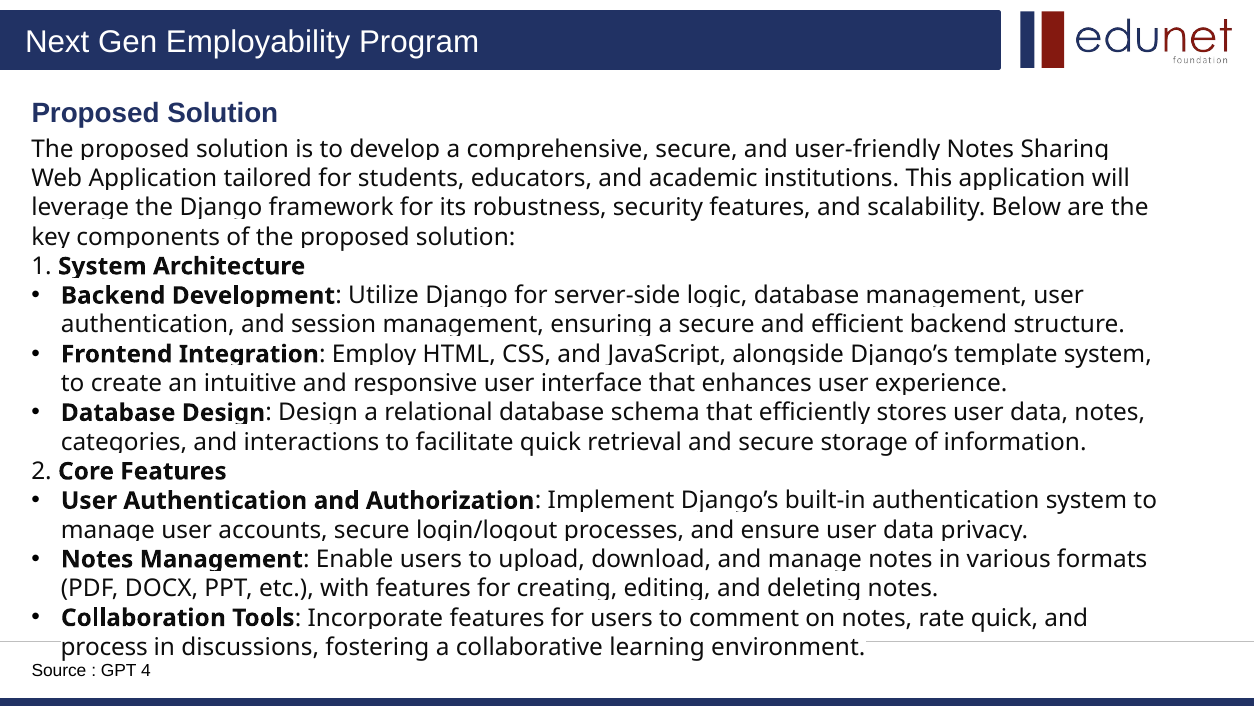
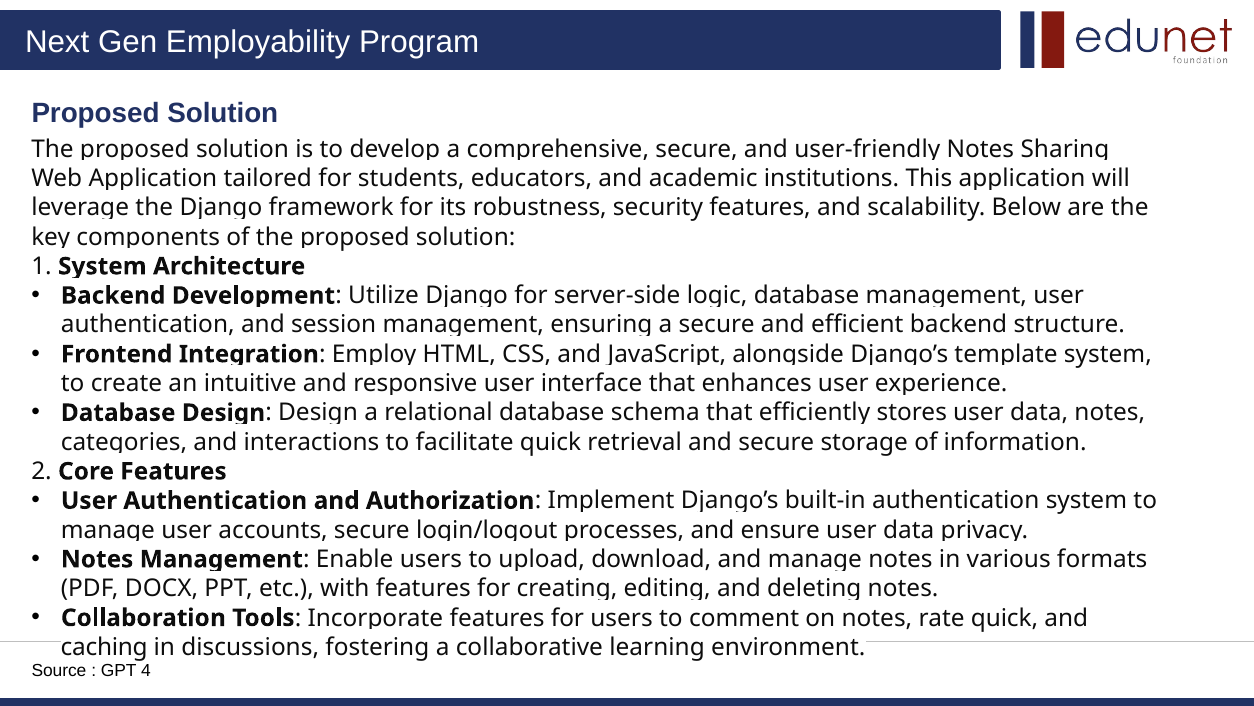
process: process -> caching
